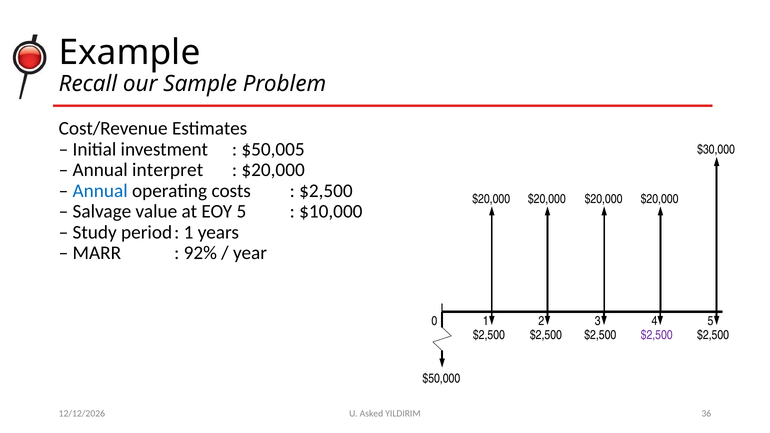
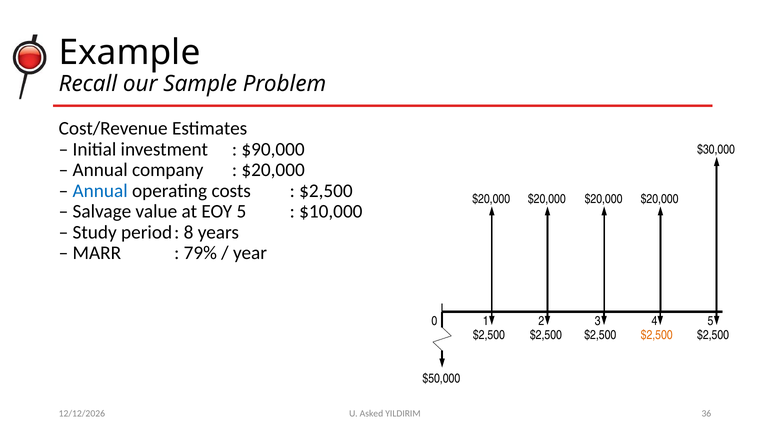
$50,005: $50,005 -> $90,000
interpret: interpret -> company
period 1: 1 -> 8
92%: 92% -> 79%
$2,500 at (657, 335) colour: purple -> orange
